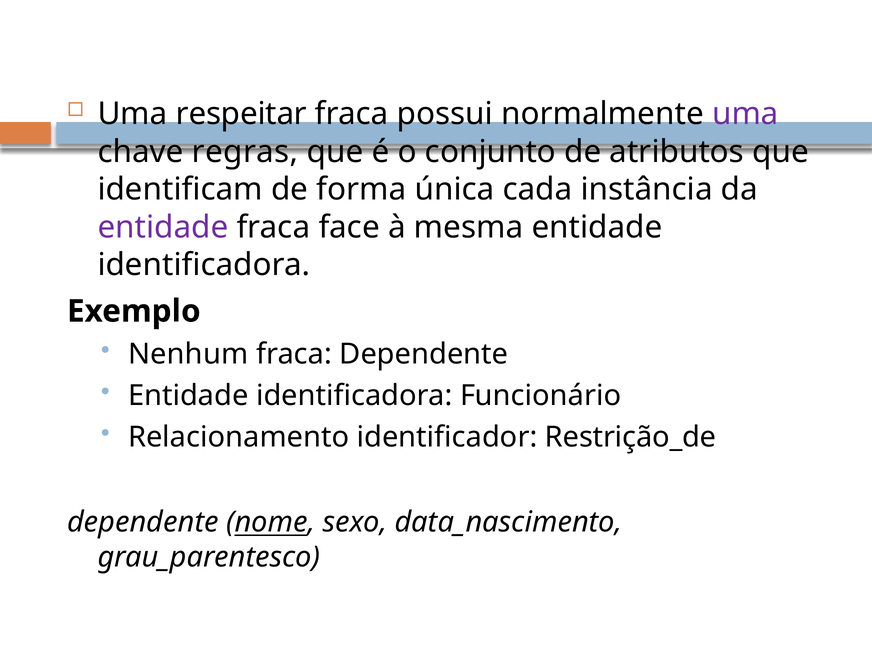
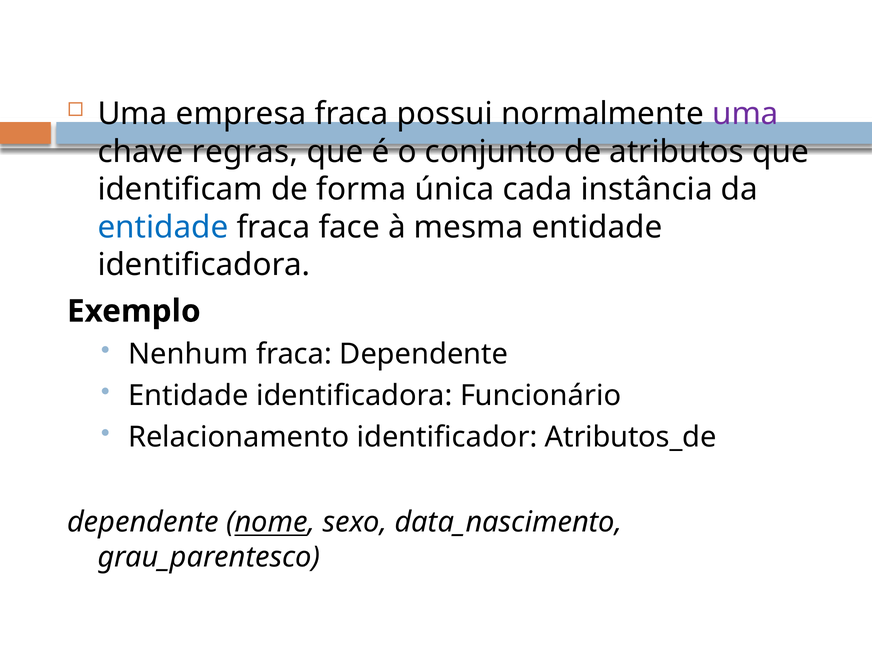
respeitar: respeitar -> empresa
entidade at (163, 227) colour: purple -> blue
Restrição_de: Restrição_de -> Atributos_de
